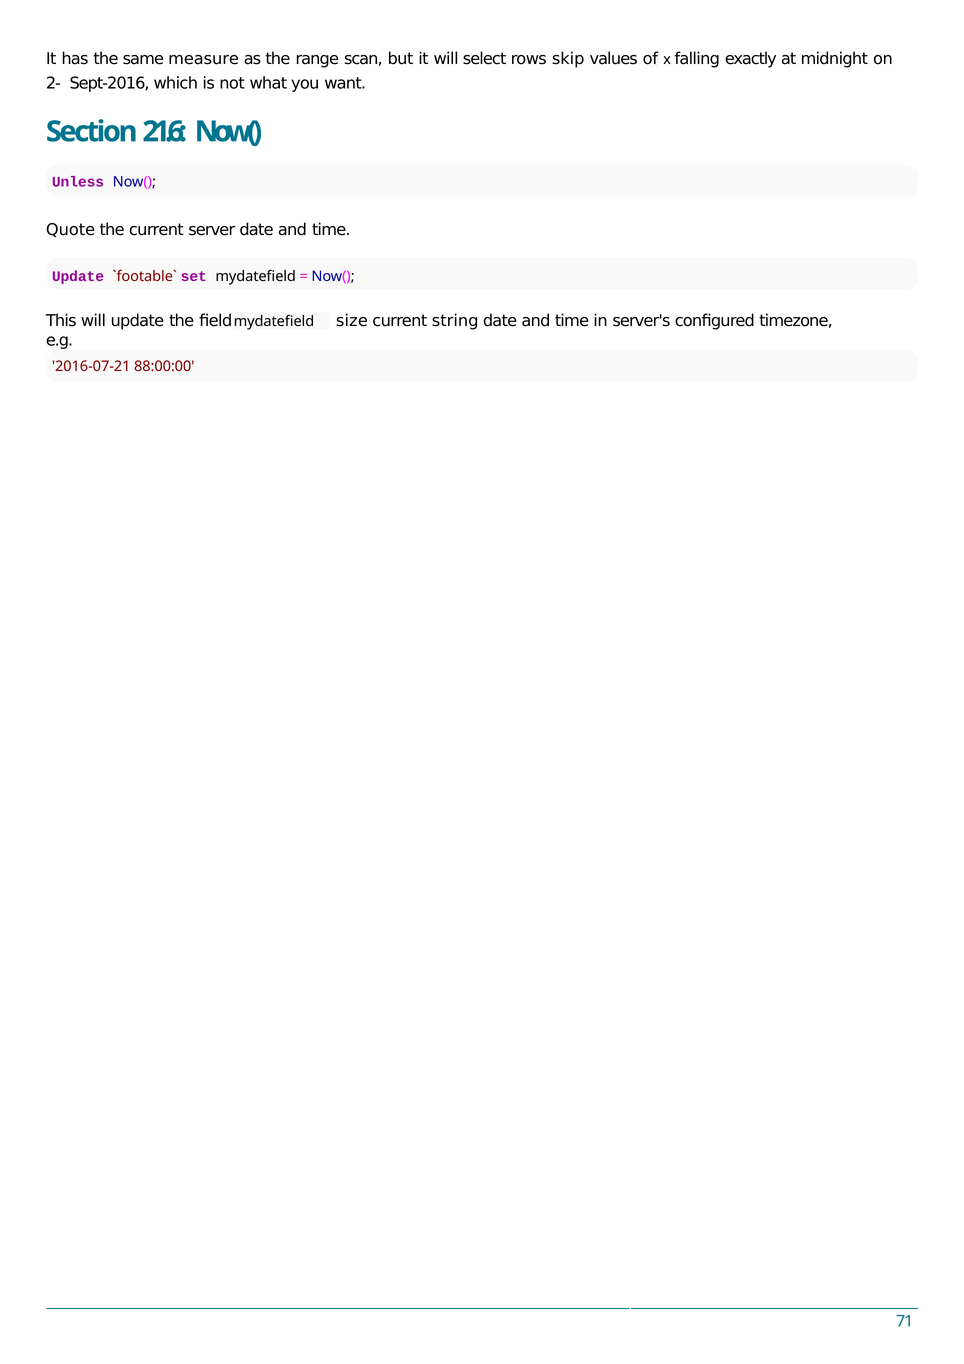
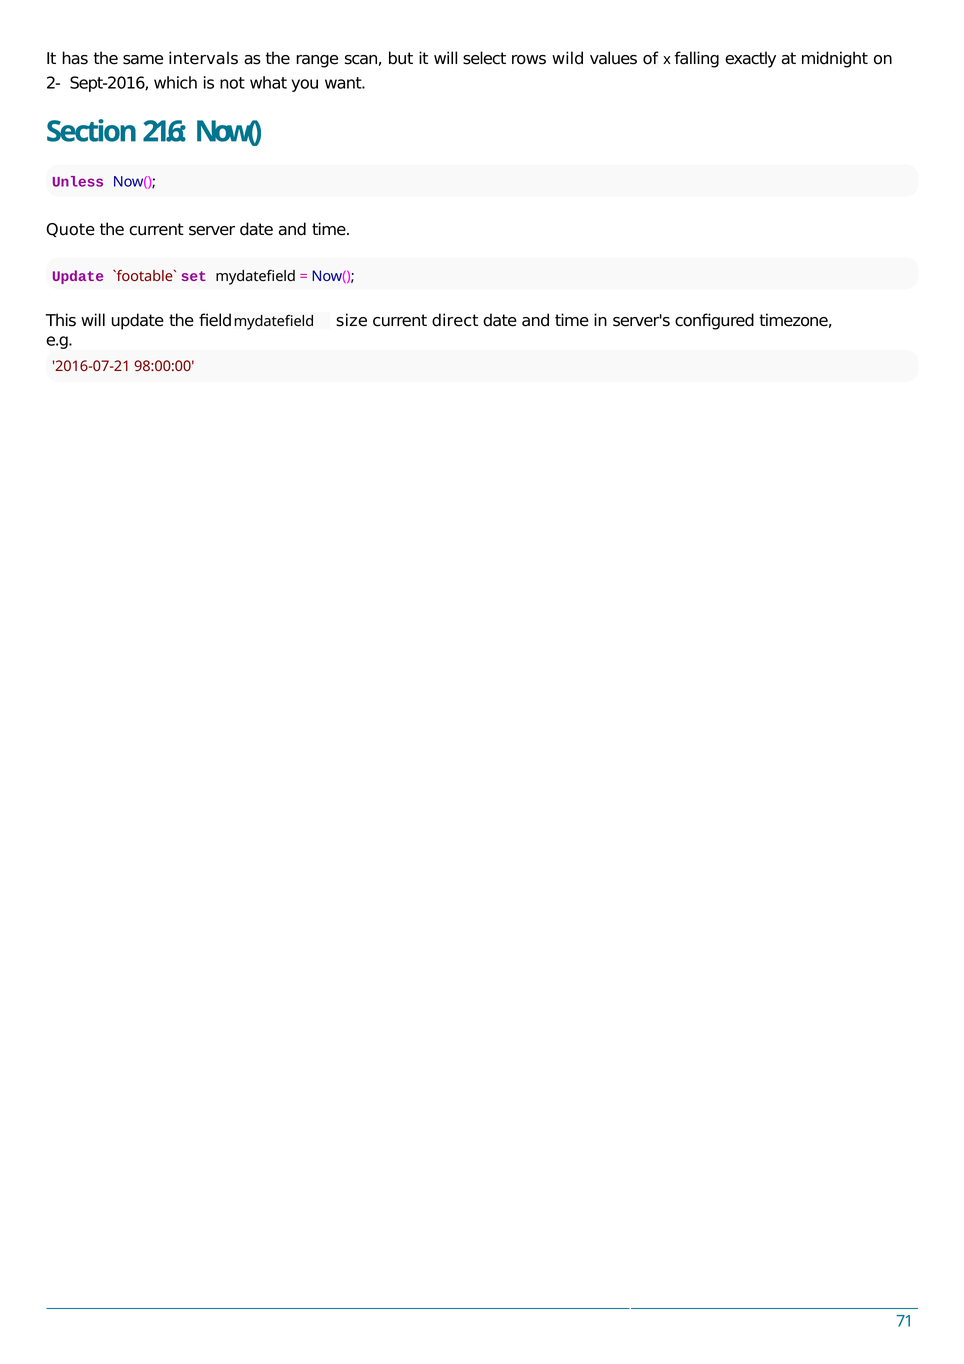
measure: measure -> intervals
skip: skip -> wild
string: string -> direct
88:00:00: 88:00:00 -> 98:00:00
